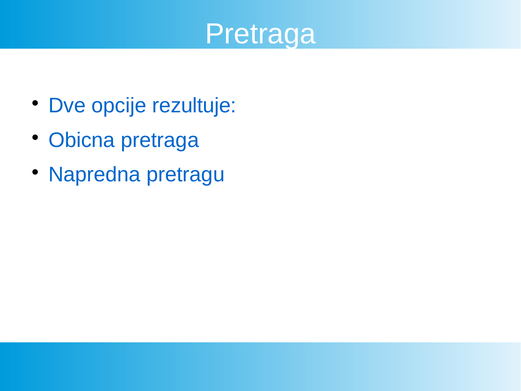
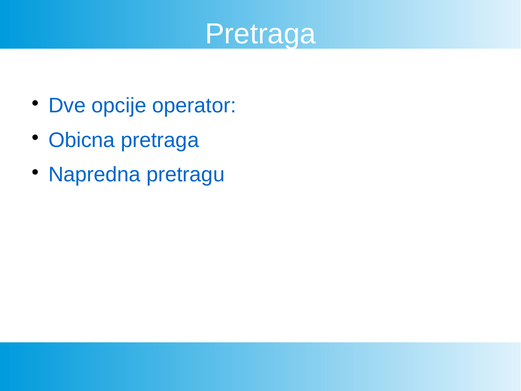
rezultuje: rezultuje -> operator
